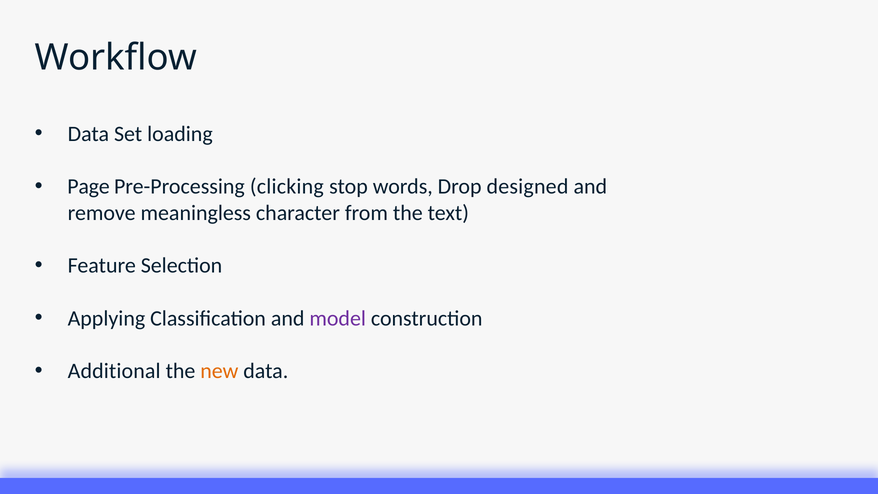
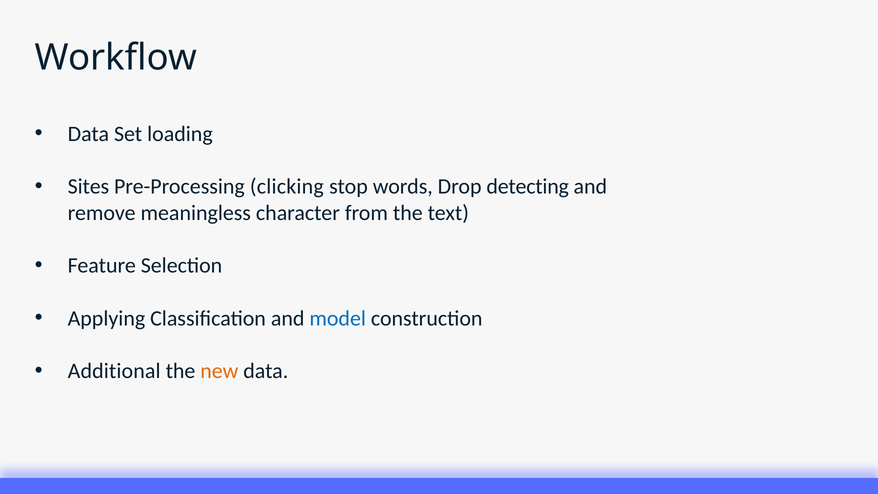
Page: Page -> Sites
designed: designed -> detecting
model colour: purple -> blue
